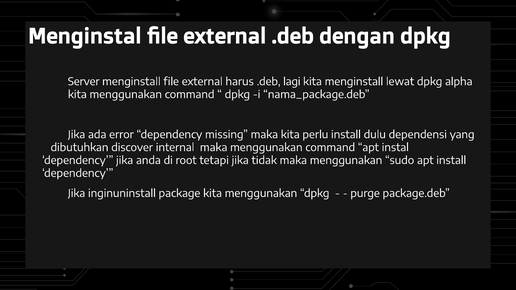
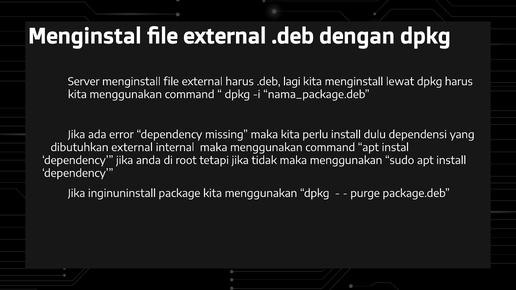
dpkg alpha: alpha -> harus
dibutuhkan discover: discover -> external
